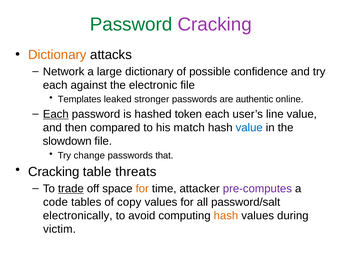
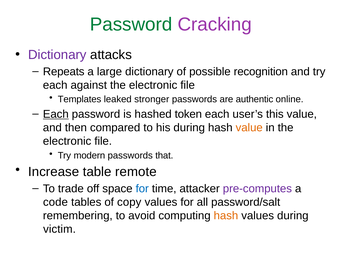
Dictionary at (57, 55) colour: orange -> purple
Network: Network -> Repeats
confidence: confidence -> recognition
line: line -> this
his match: match -> during
value at (249, 128) colour: blue -> orange
slowdown at (67, 141): slowdown -> electronic
change: change -> modern
Cracking at (54, 172): Cracking -> Increase
threats: threats -> remote
trade underline: present -> none
for at (142, 189) colour: orange -> blue
electronically: electronically -> remembering
